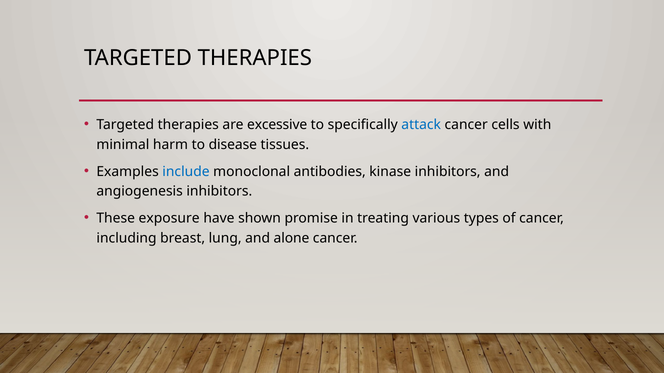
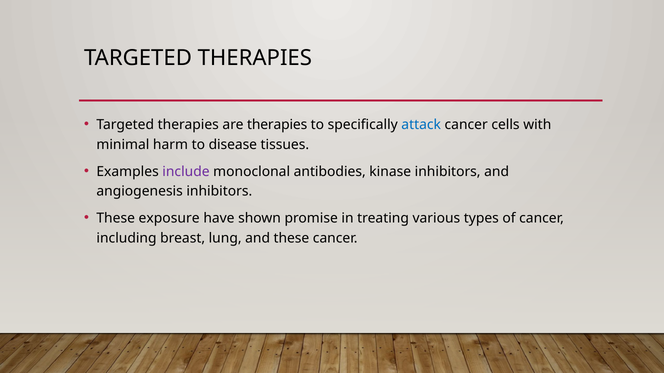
are excessive: excessive -> therapies
include colour: blue -> purple
and alone: alone -> these
